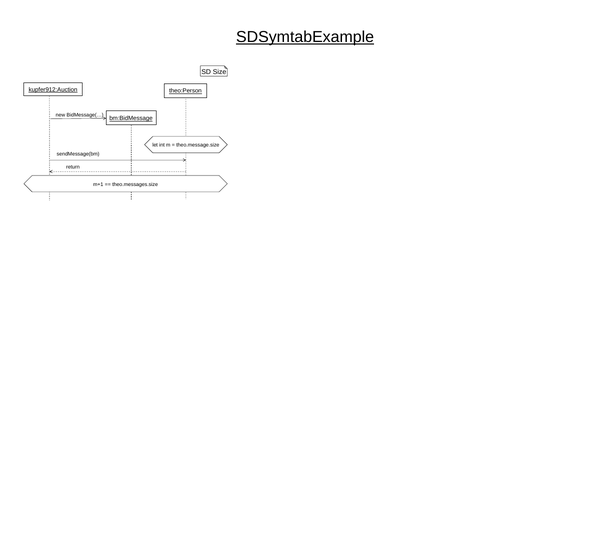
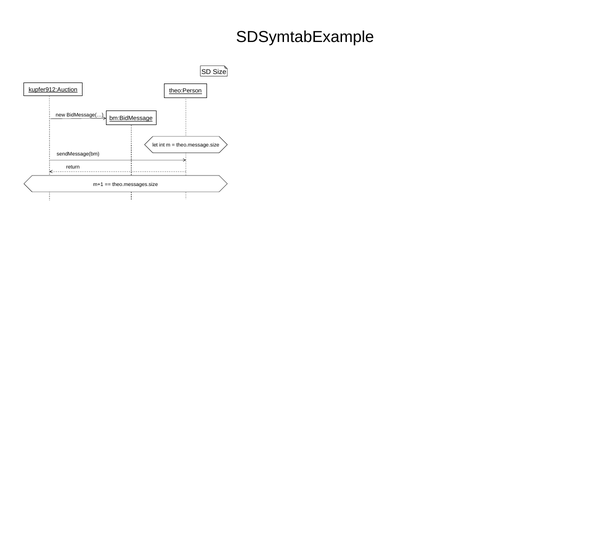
SDSymtabExample underline: present -> none
